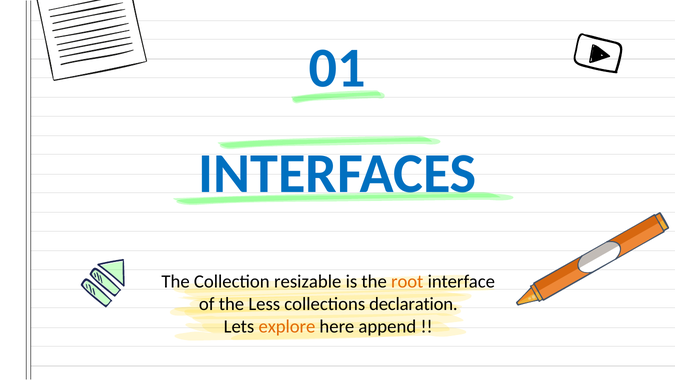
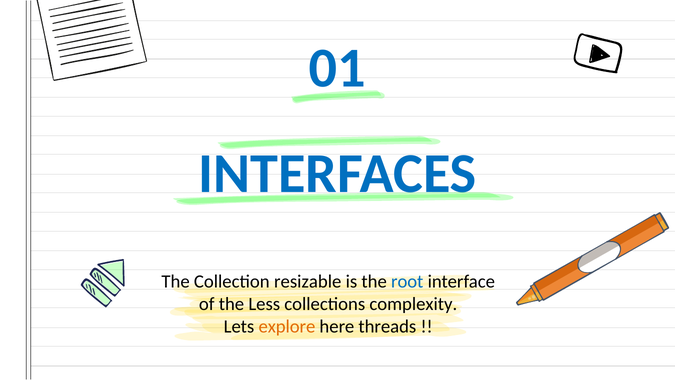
root colour: orange -> blue
declaration: declaration -> complexity
append: append -> threads
